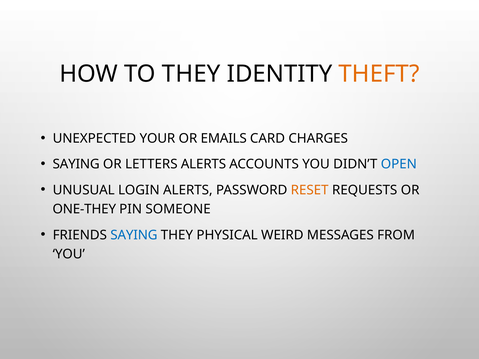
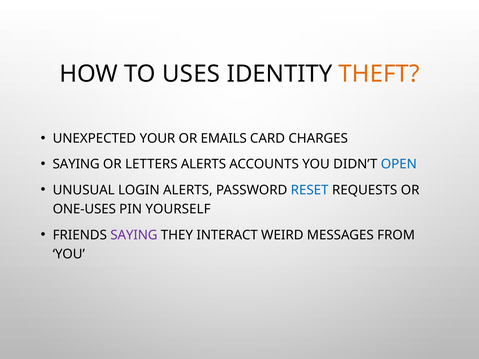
TO THEY: THEY -> USES
RESET colour: orange -> blue
ONE-THEY: ONE-THEY -> ONE-USES
SOMEONE: SOMEONE -> YOURSELF
SAYING at (134, 235) colour: blue -> purple
PHYSICAL: PHYSICAL -> INTERACT
